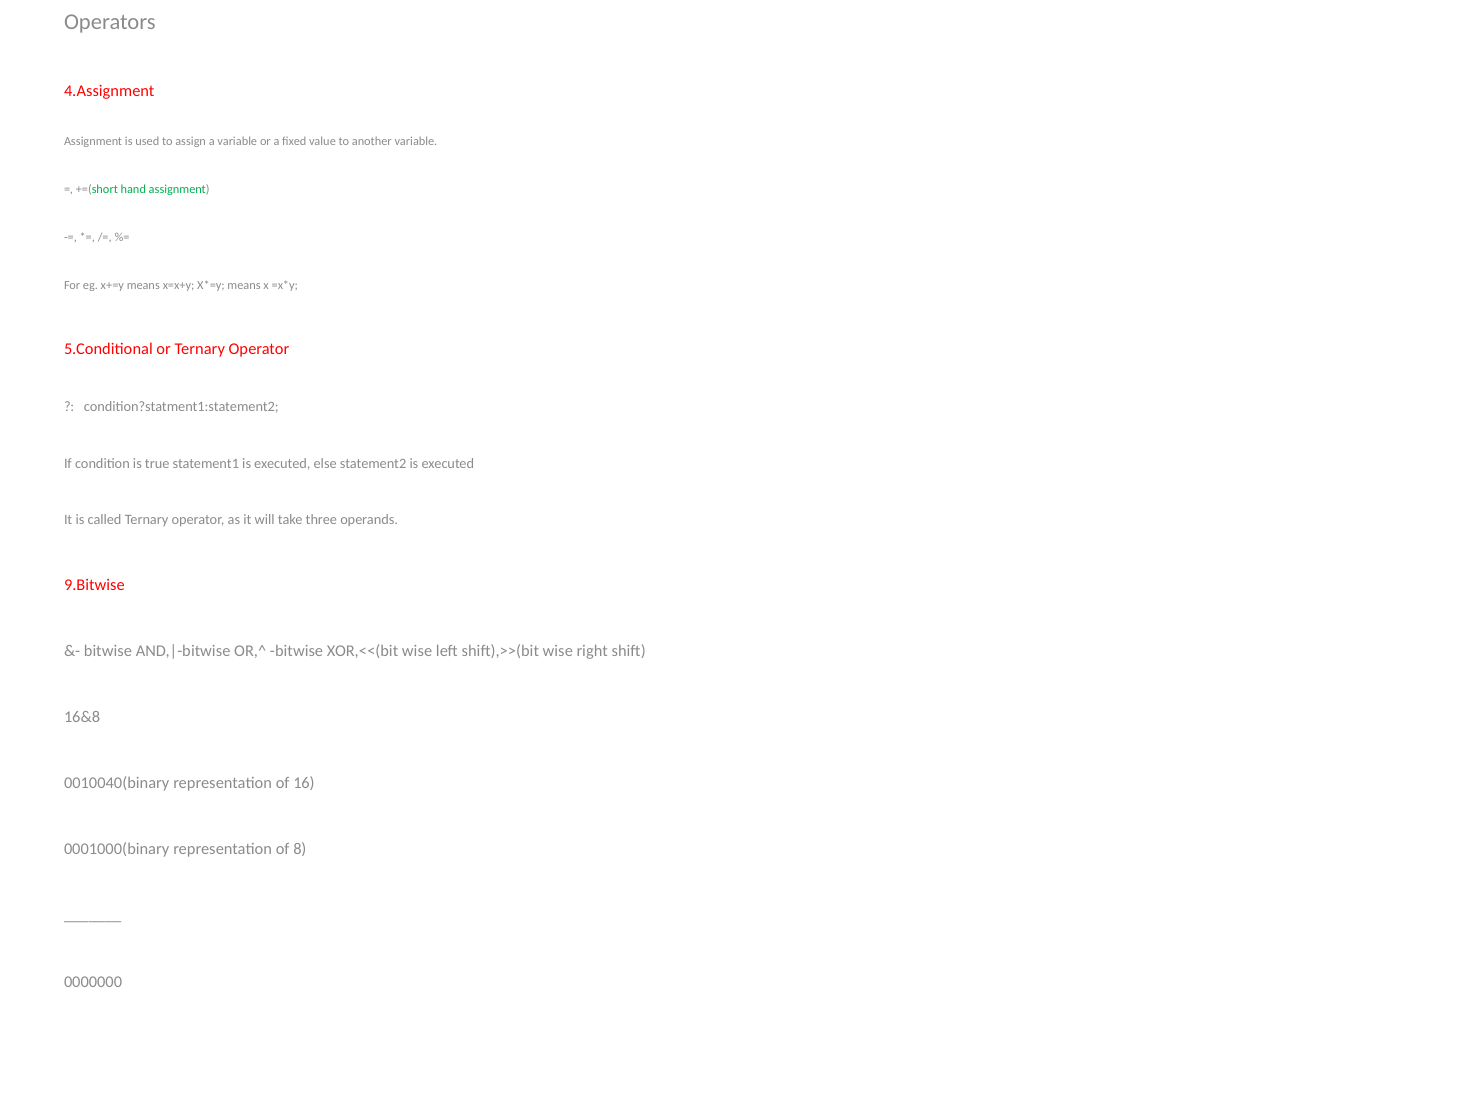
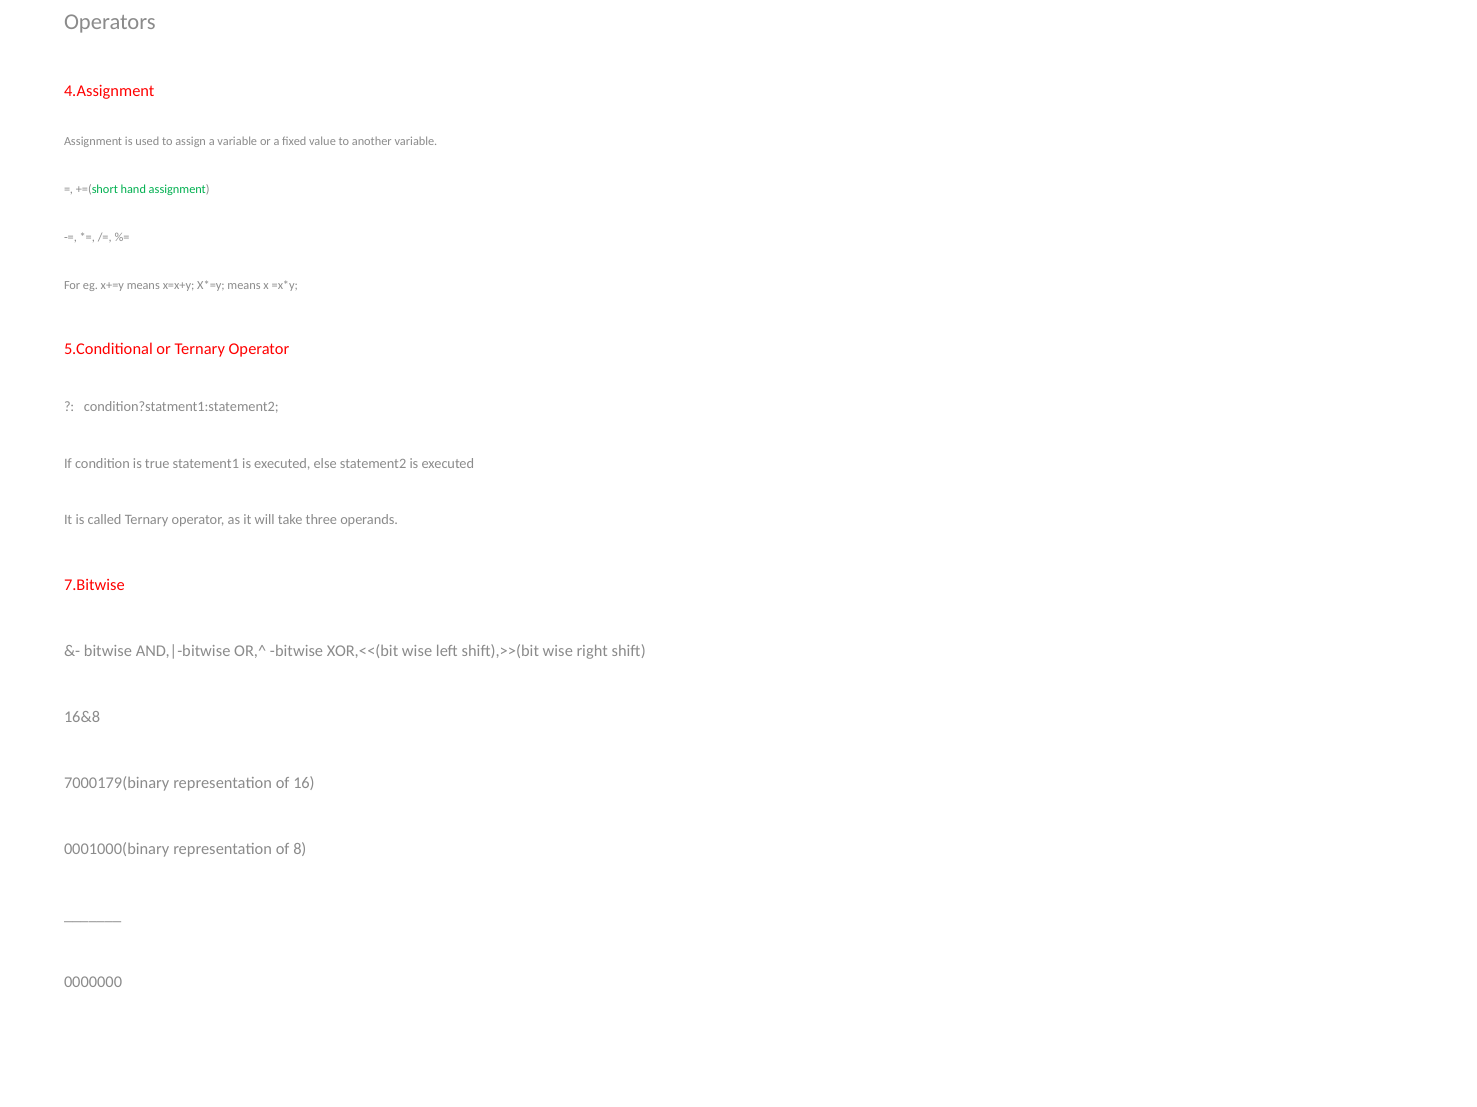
9.Bitwise: 9.Bitwise -> 7.Bitwise
0010040(binary: 0010040(binary -> 7000179(binary
